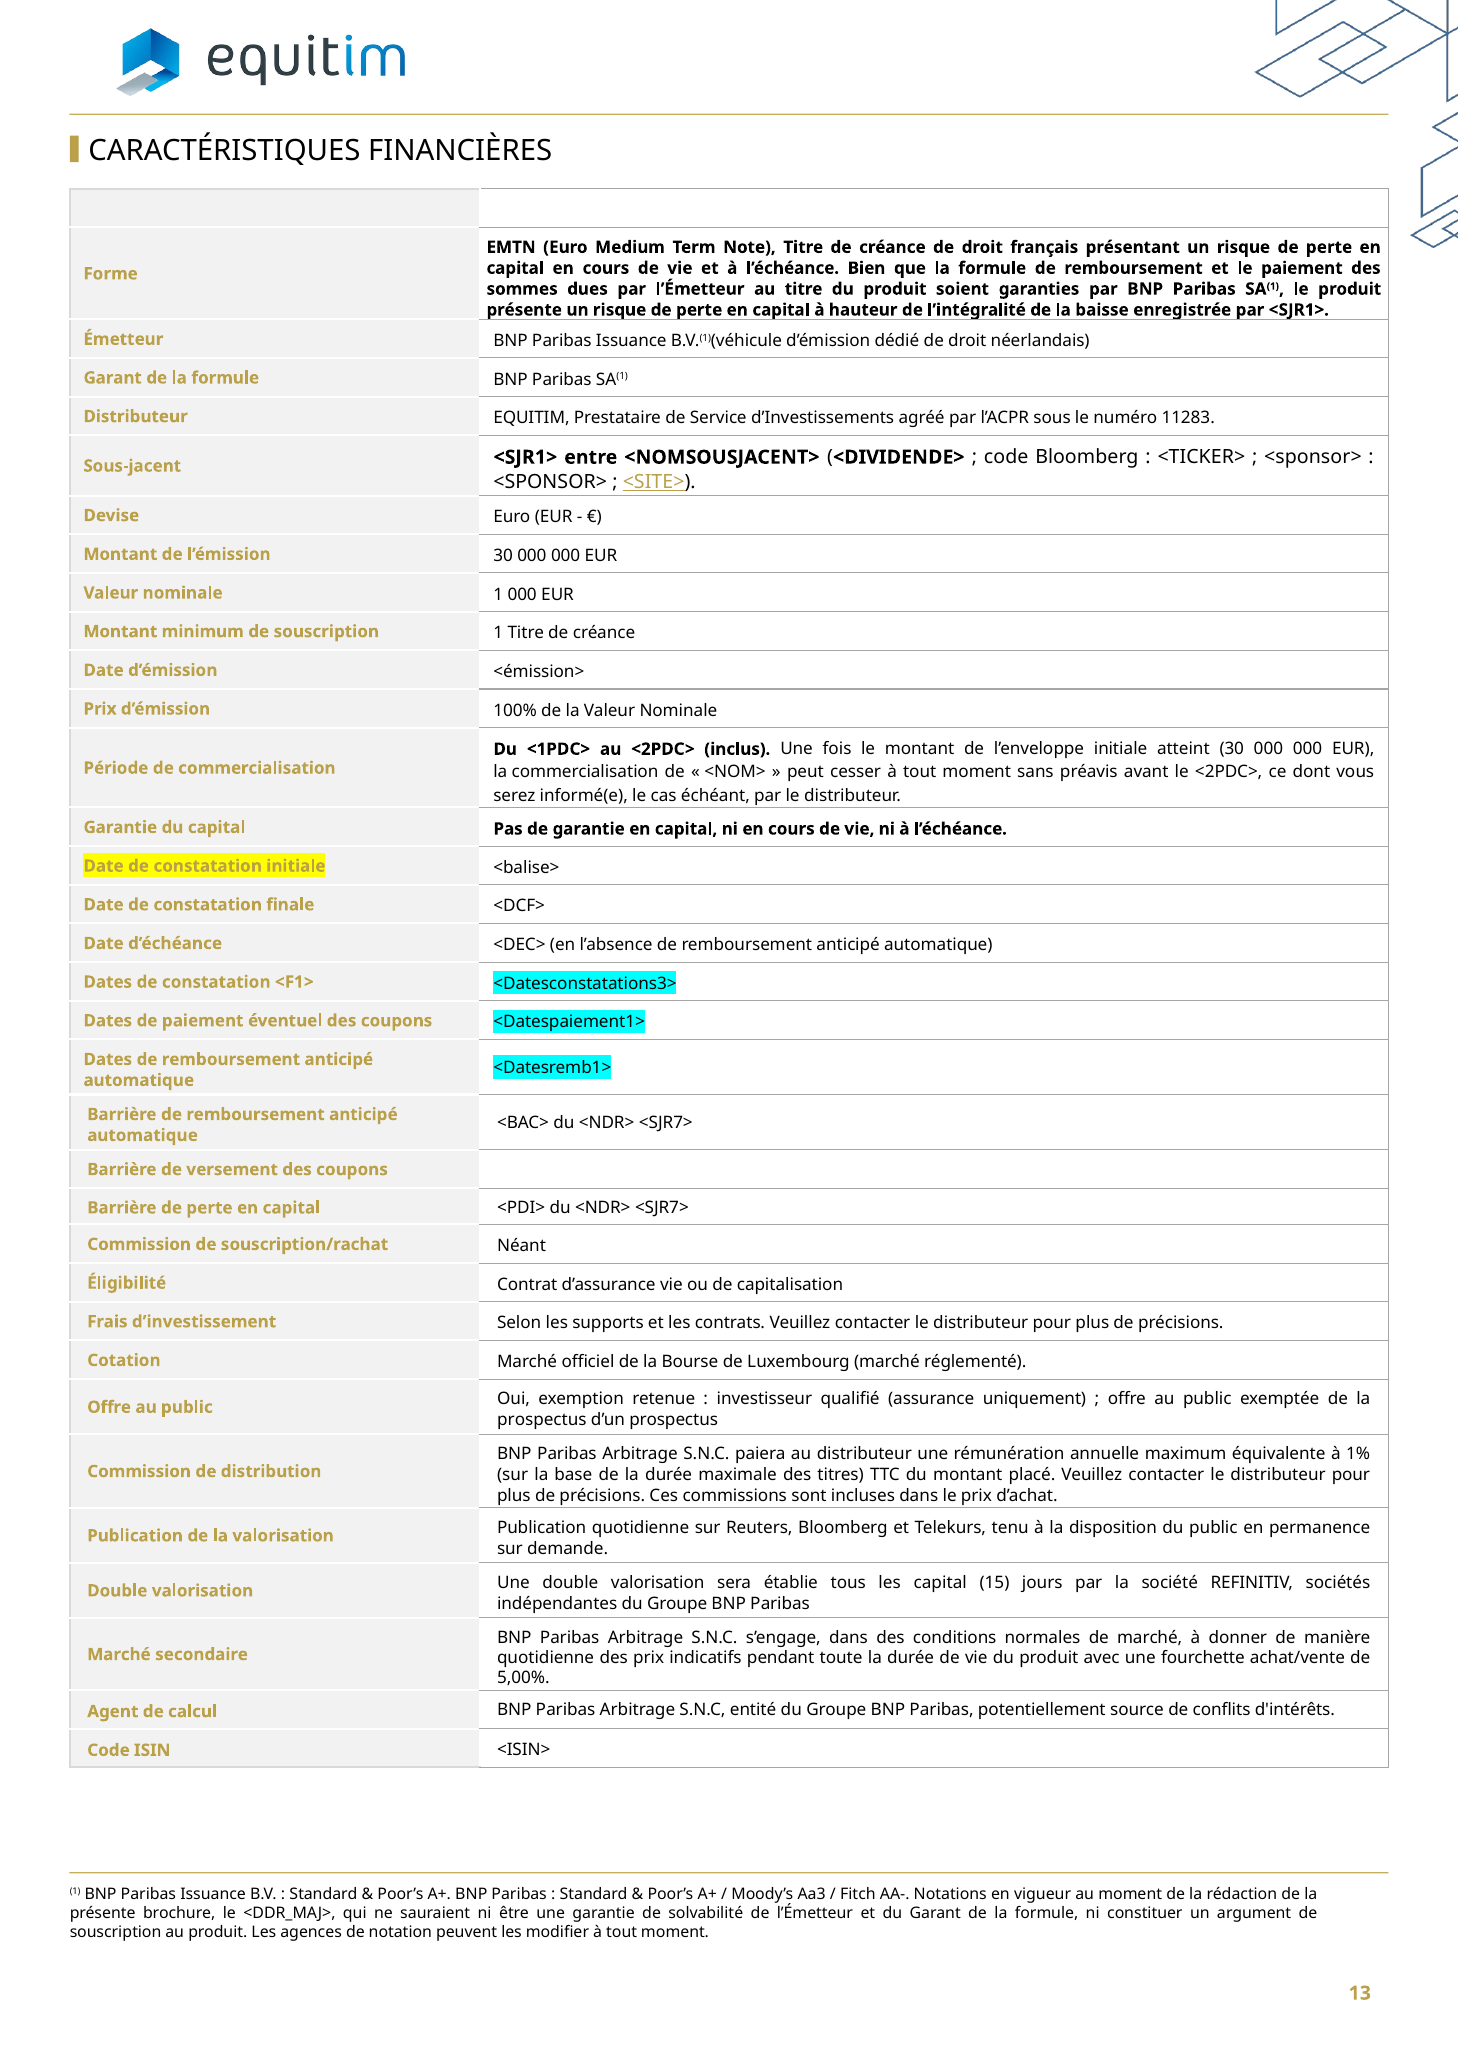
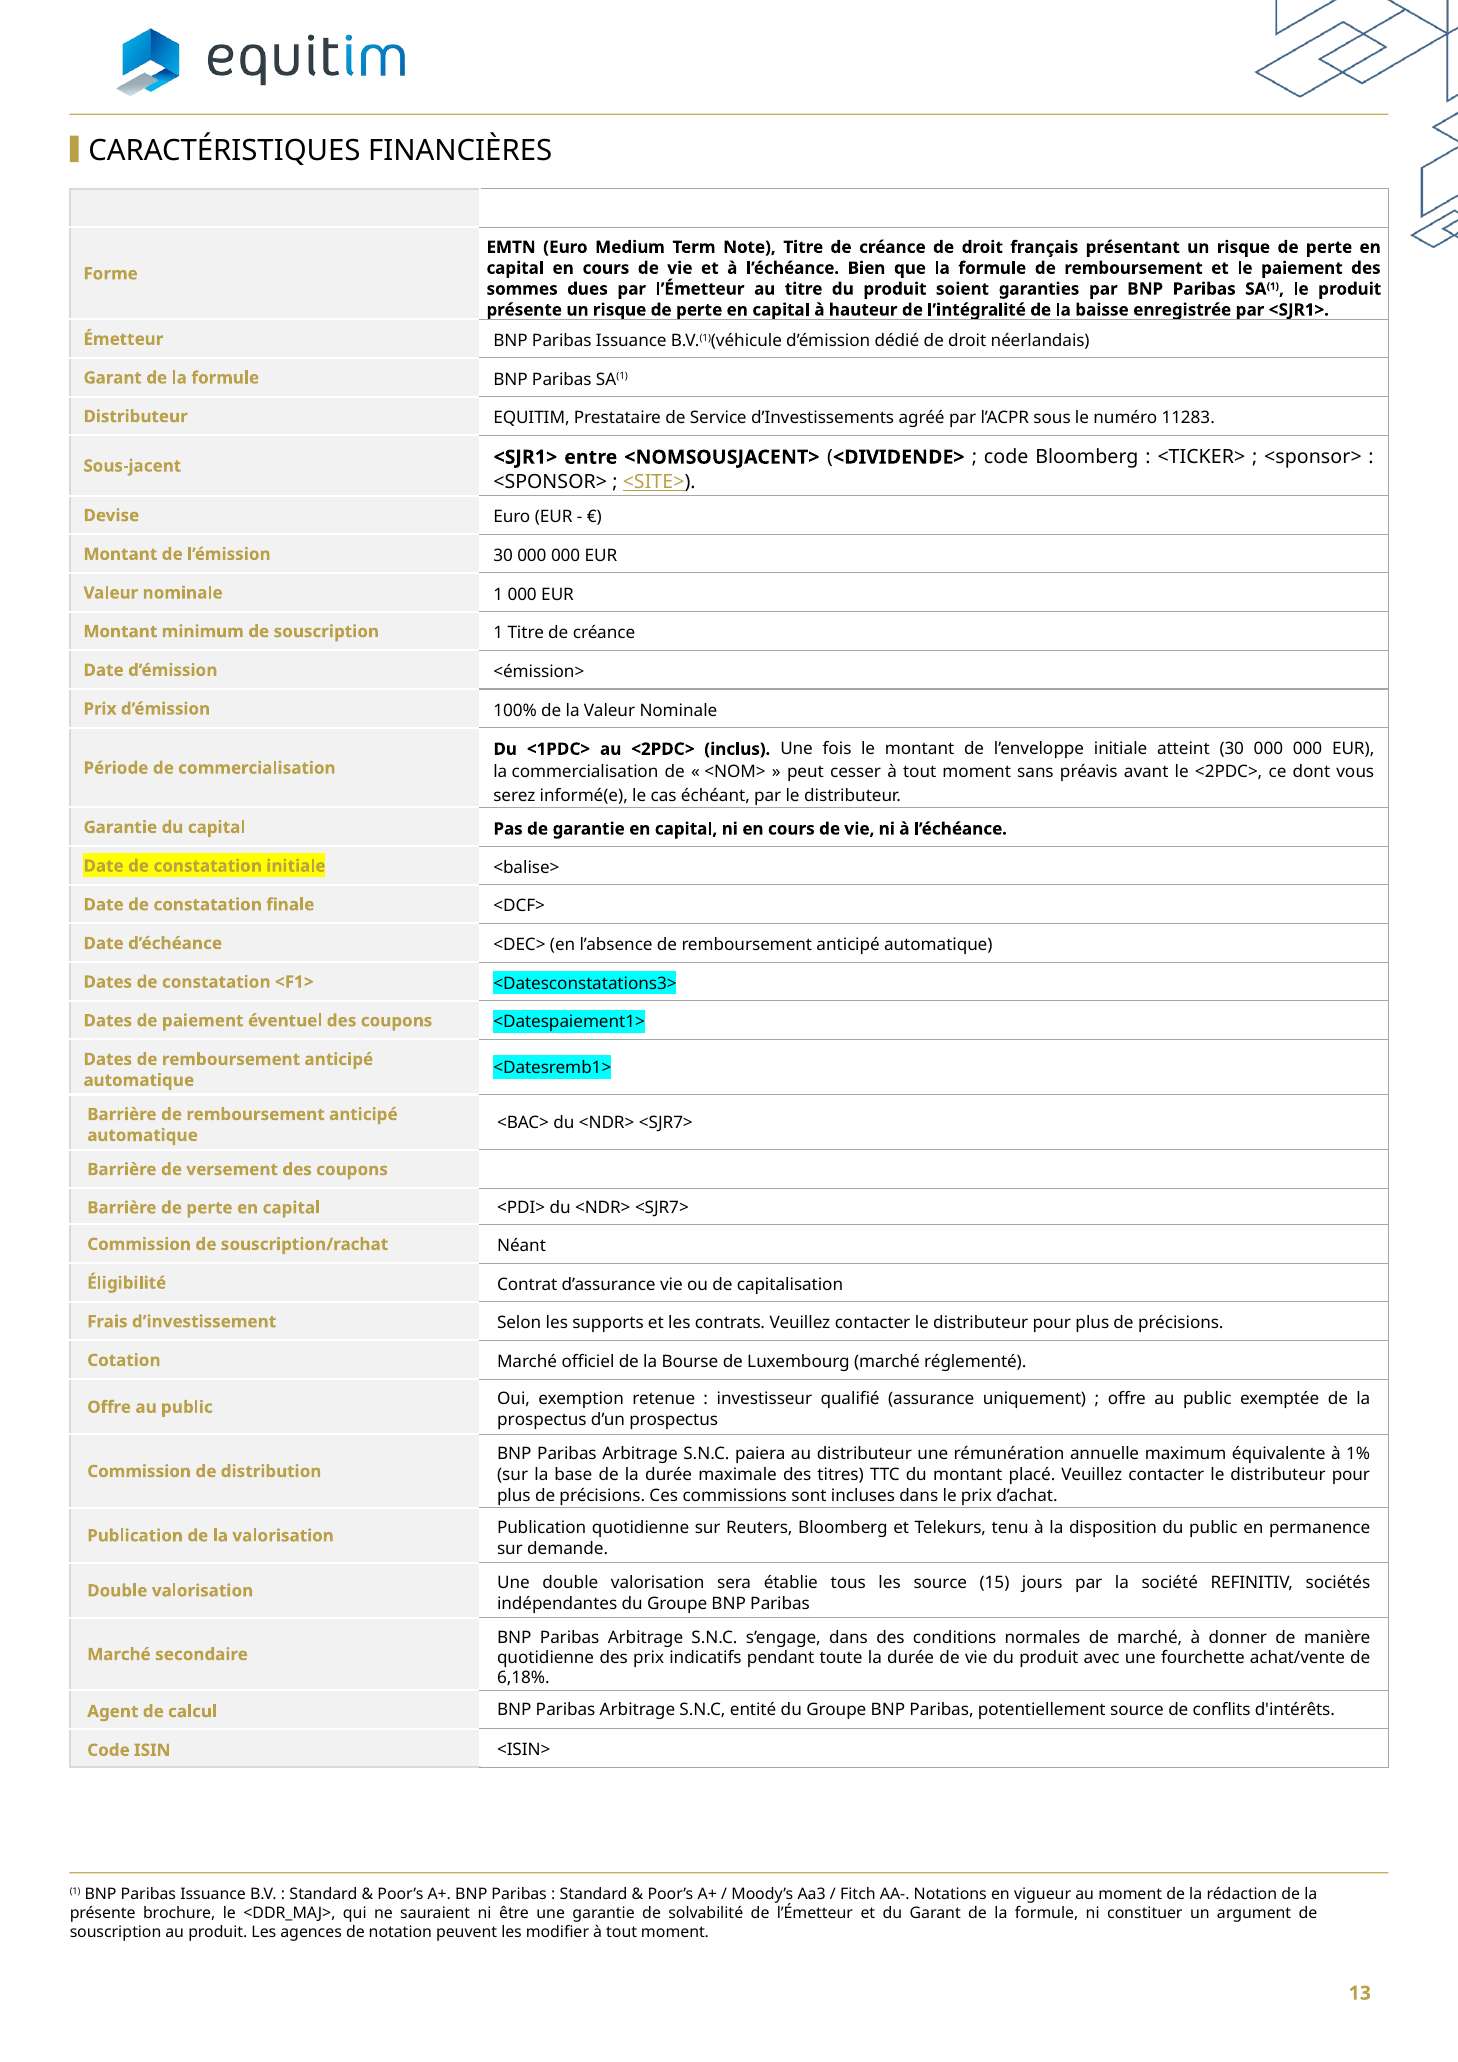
les capital: capital -> source
5,00%: 5,00% -> 6,18%
